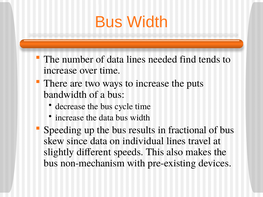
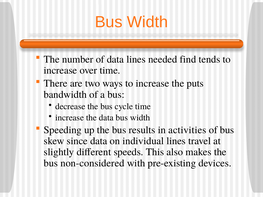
fractional: fractional -> activities
non-mechanism: non-mechanism -> non-considered
